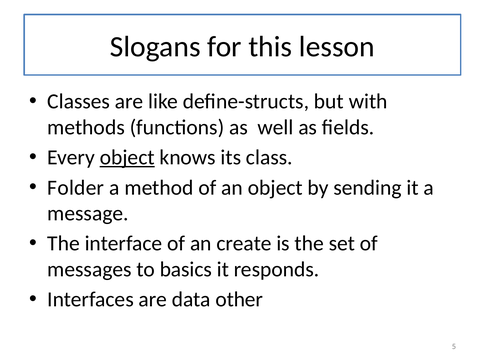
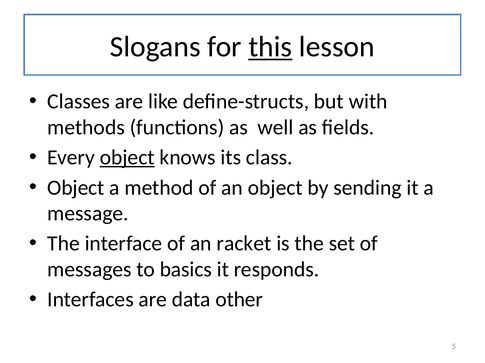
this underline: none -> present
Folder at (76, 188): Folder -> Object
create: create -> racket
